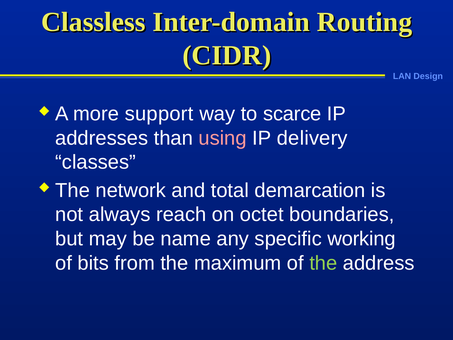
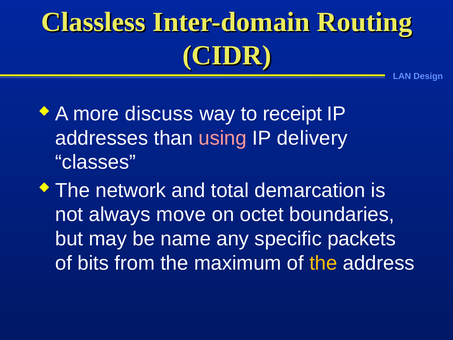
support: support -> discuss
scarce: scarce -> receipt
reach: reach -> move
working: working -> packets
the at (323, 263) colour: light green -> yellow
